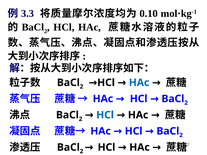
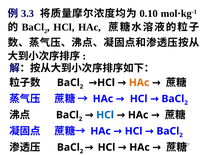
HAc at (139, 83) colour: blue -> orange
